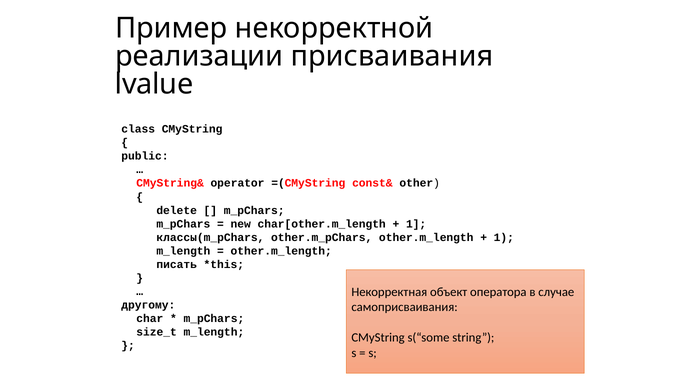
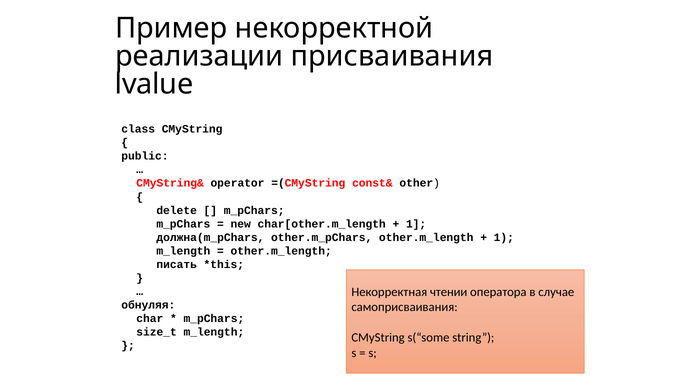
классы(m_pChars: классы(m_pChars -> должна(m_pChars
объект: объект -> чтении
другому: другому -> обнуляя
